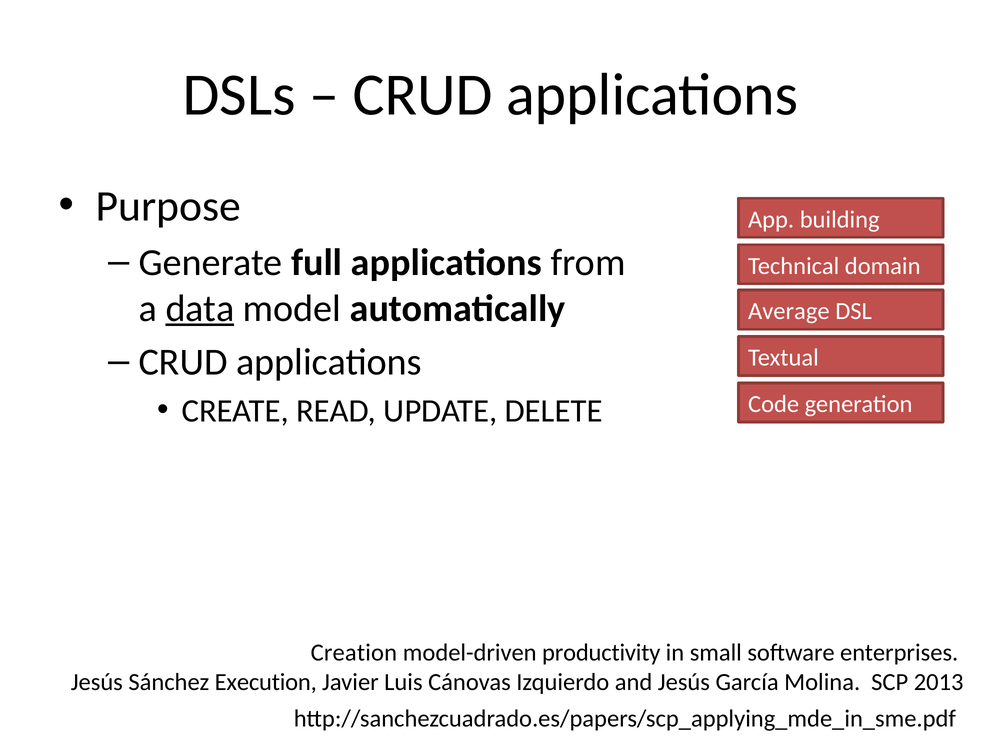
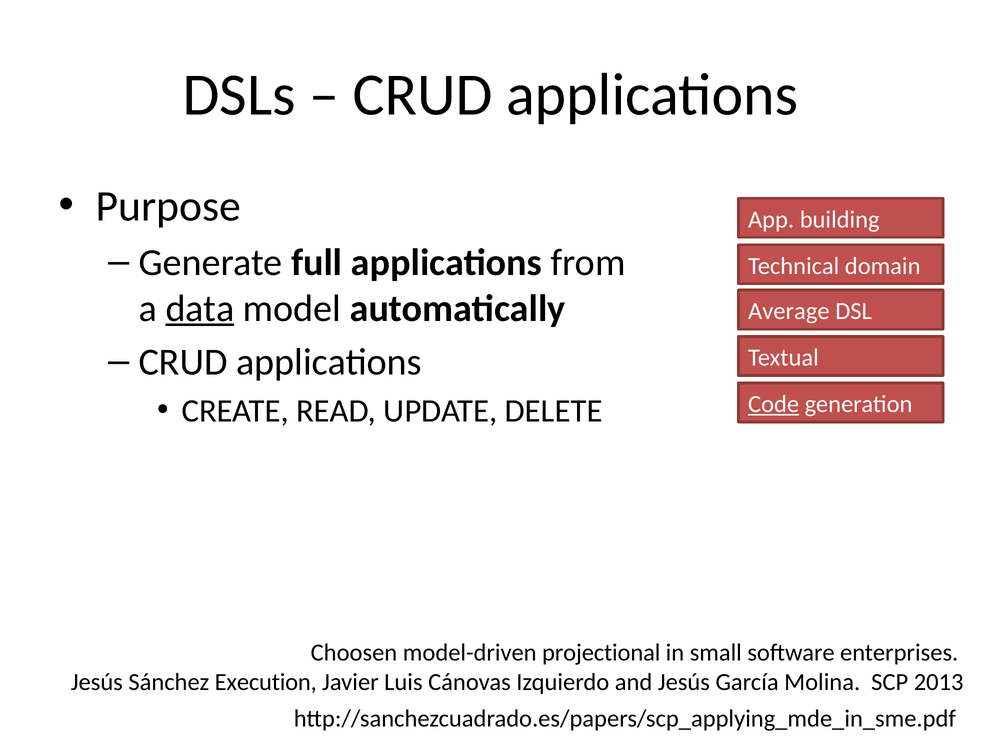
Code underline: none -> present
Creation: Creation -> Choosen
productivity: productivity -> projectional
